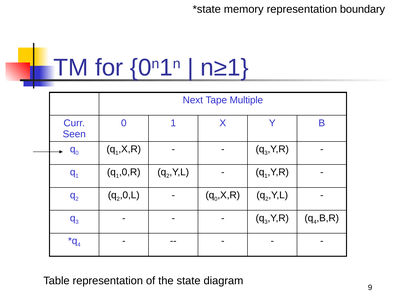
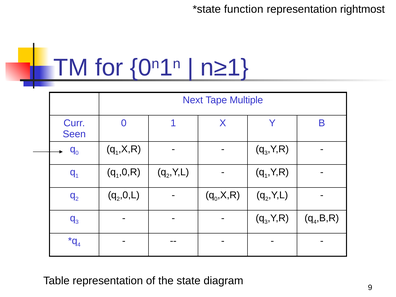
memory: memory -> function
boundary: boundary -> rightmost
